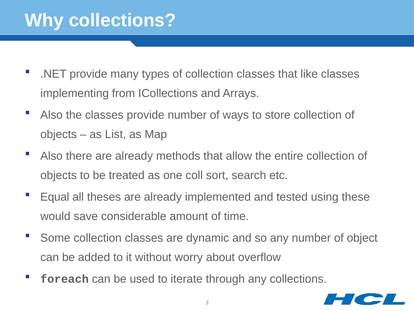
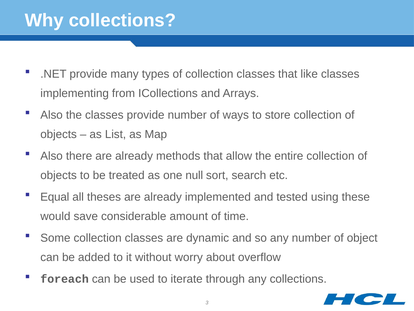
coll: coll -> null
